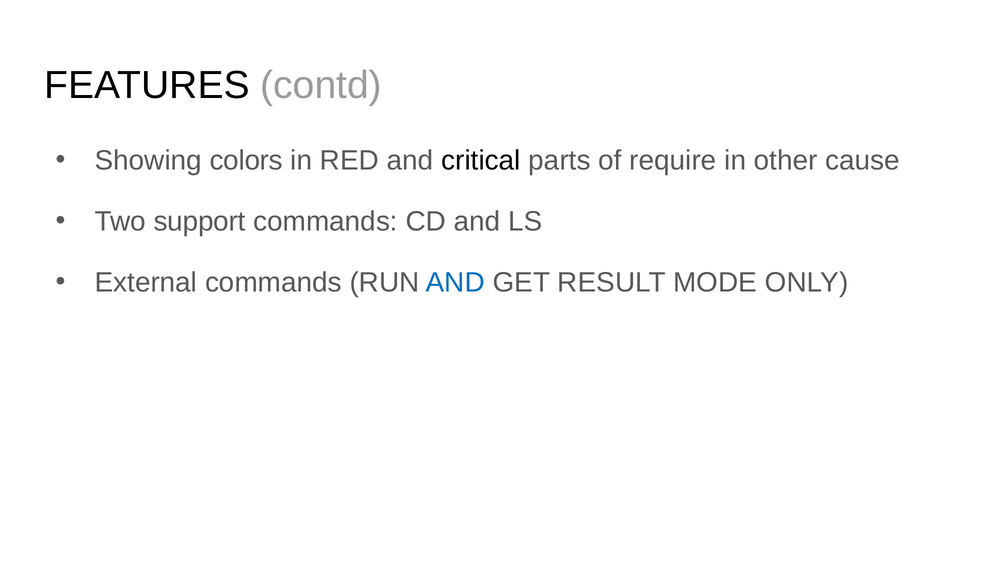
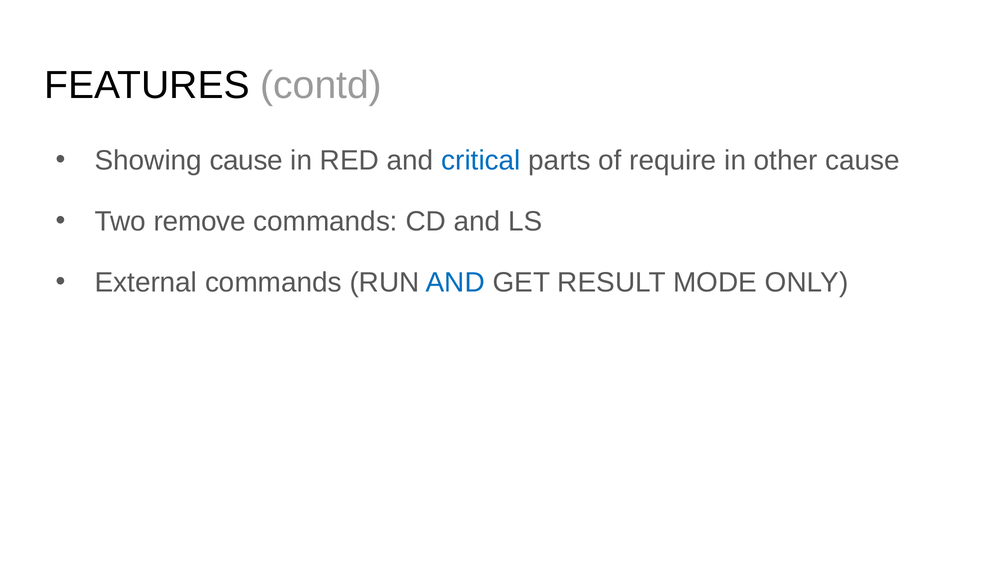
Showing colors: colors -> cause
critical colour: black -> blue
support: support -> remove
